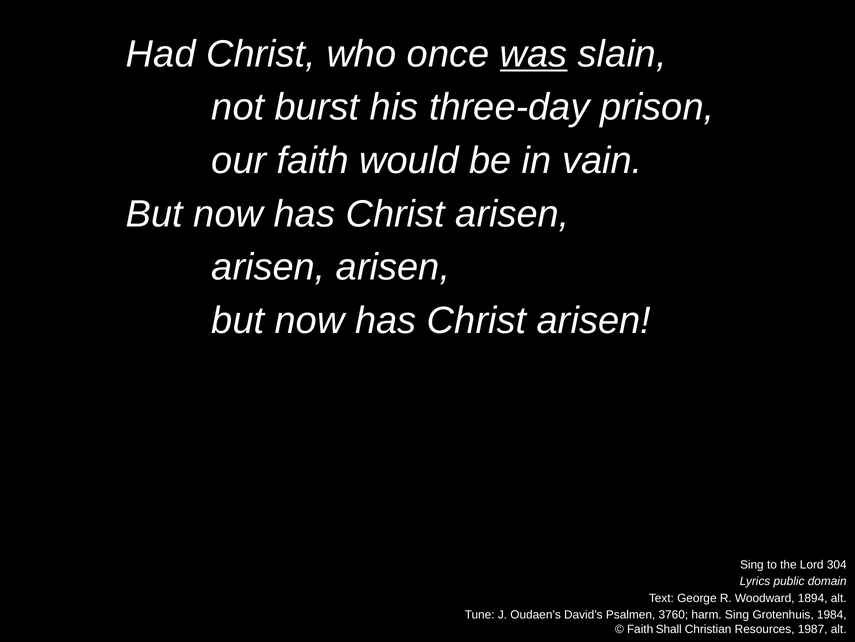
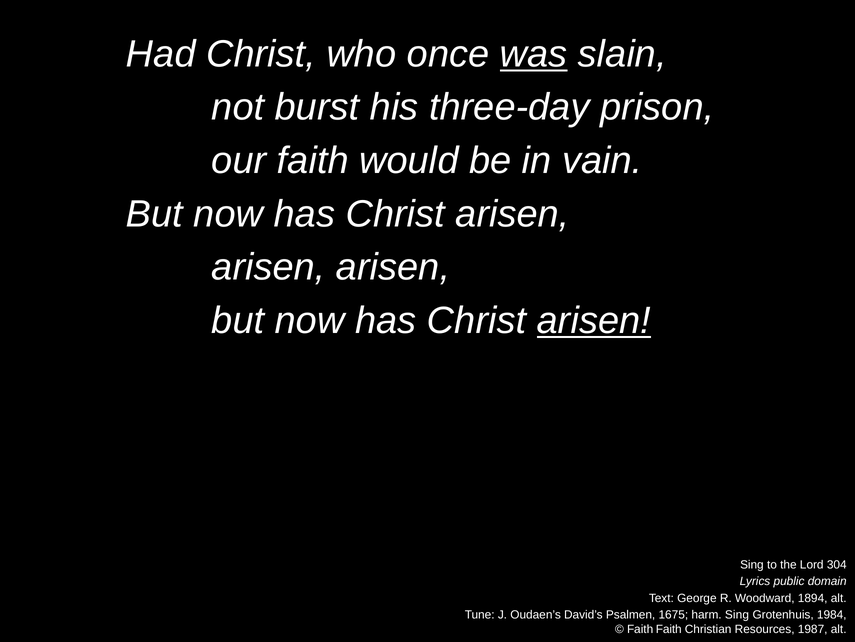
arisen at (594, 320) underline: none -> present
3760: 3760 -> 1675
Faith Shall: Shall -> Faith
